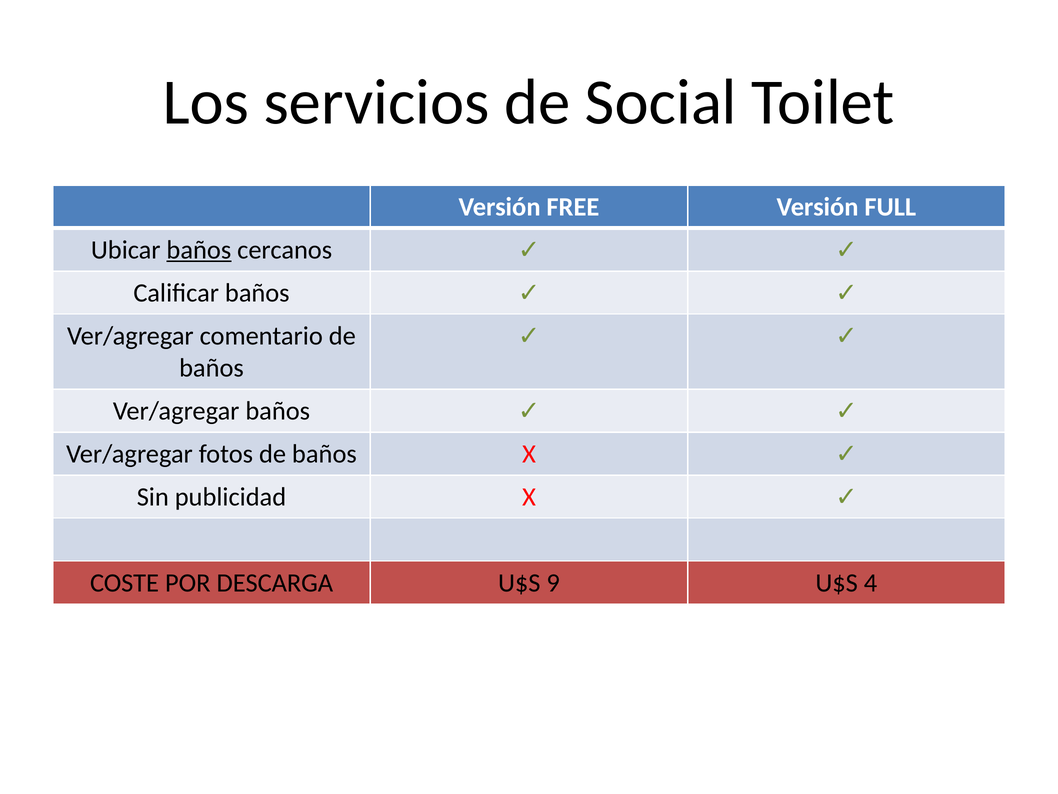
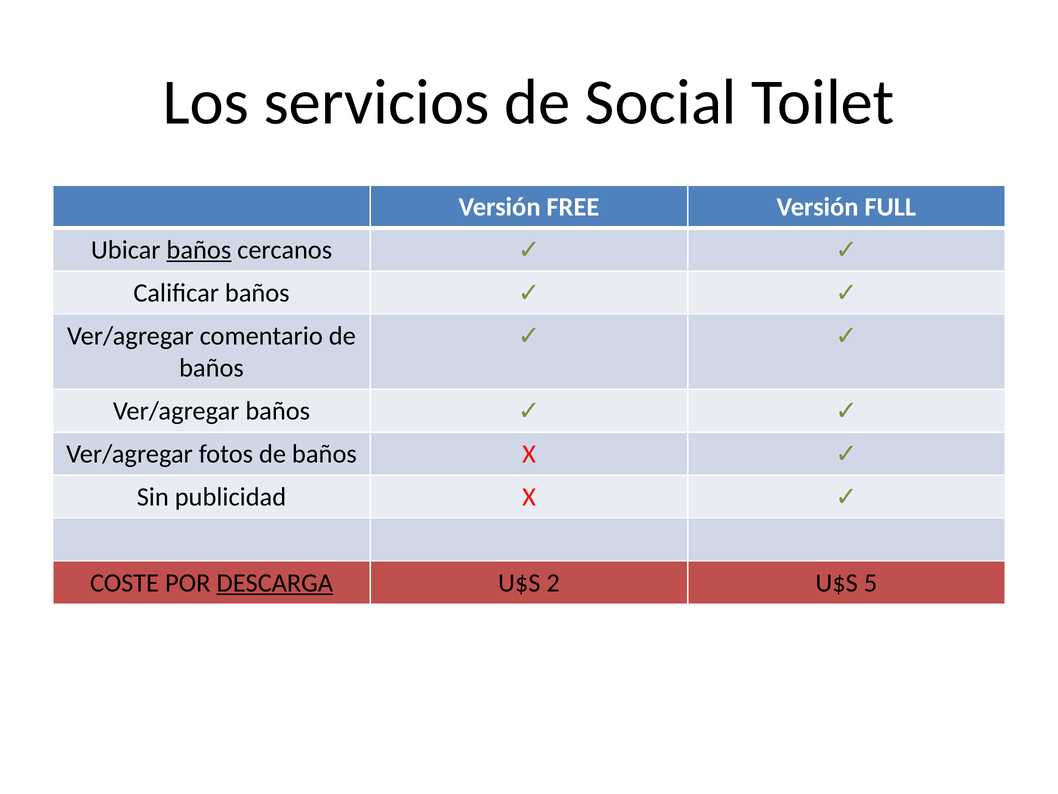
DESCARGA underline: none -> present
9: 9 -> 2
4: 4 -> 5
